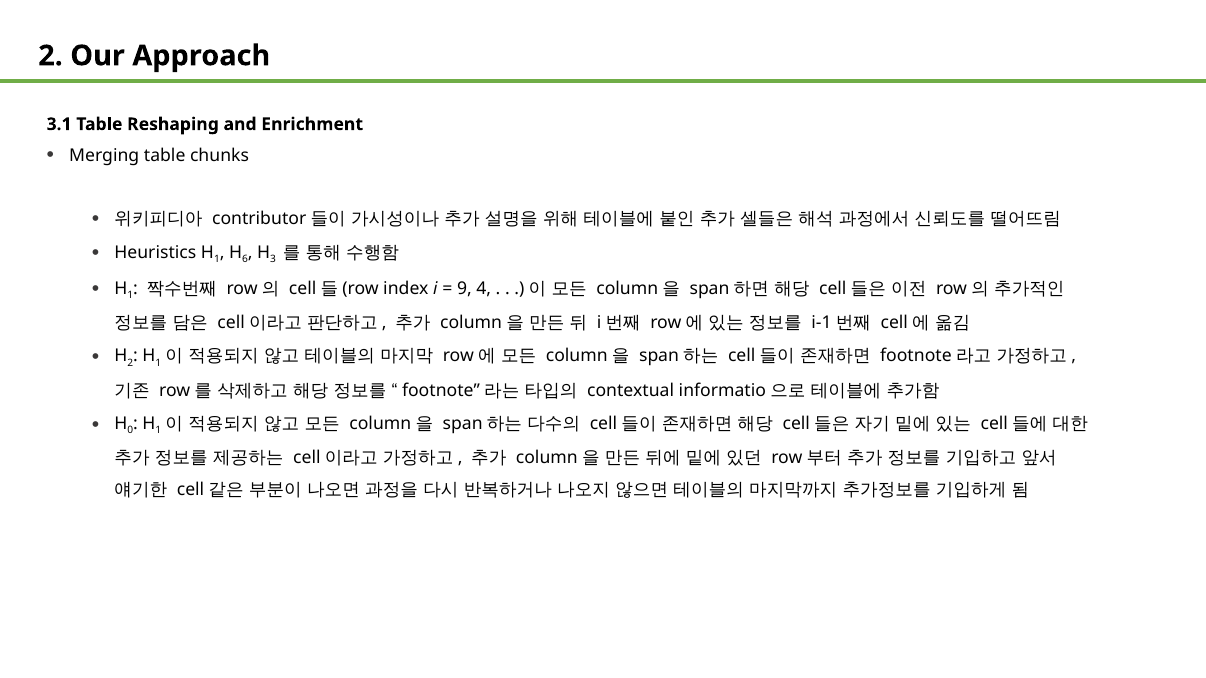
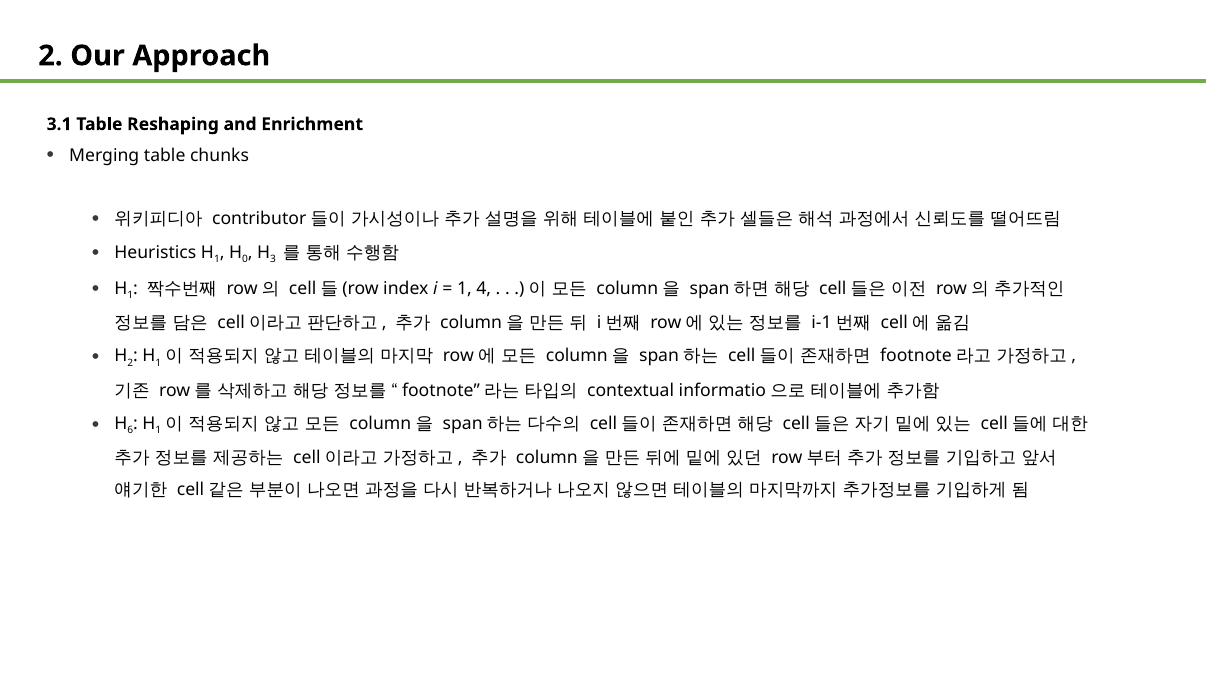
6: 6 -> 0
9 at (464, 288): 9 -> 1
0: 0 -> 6
